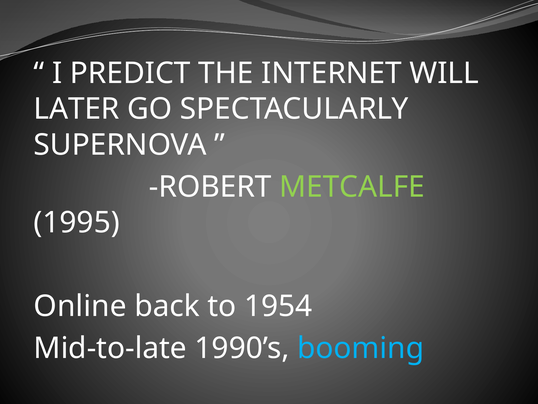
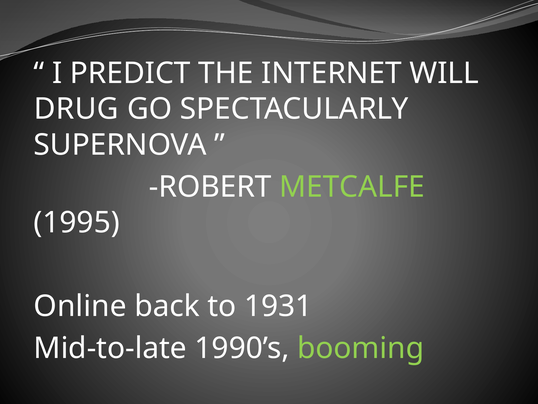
LATER: LATER -> DRUG
1954: 1954 -> 1931
booming colour: light blue -> light green
